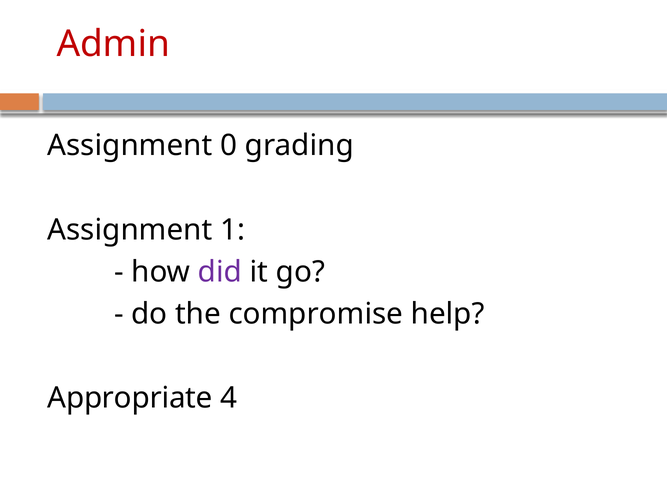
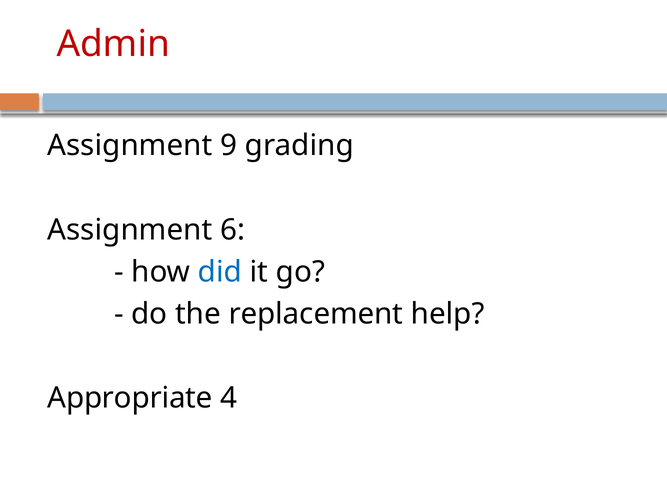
0: 0 -> 9
1: 1 -> 6
did colour: purple -> blue
compromise: compromise -> replacement
